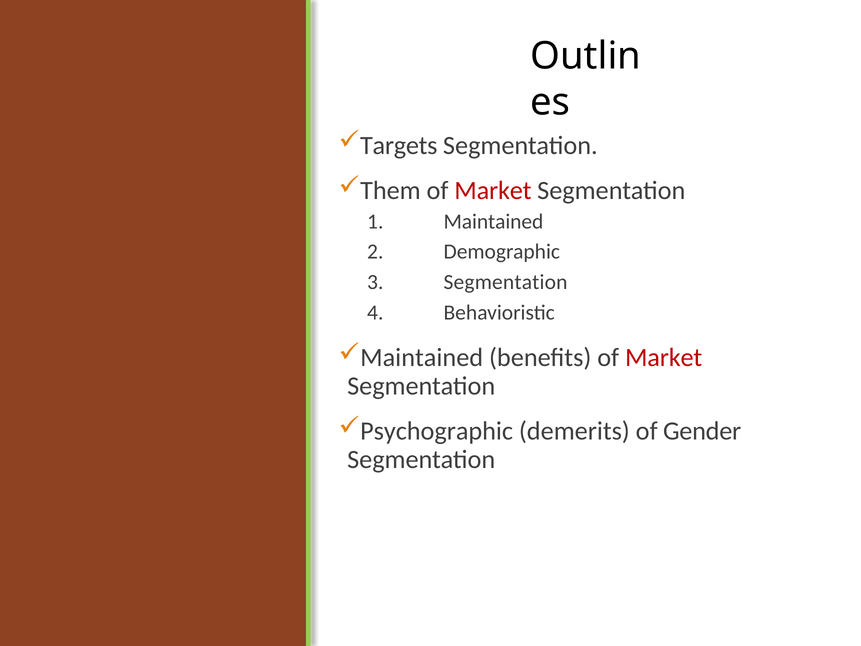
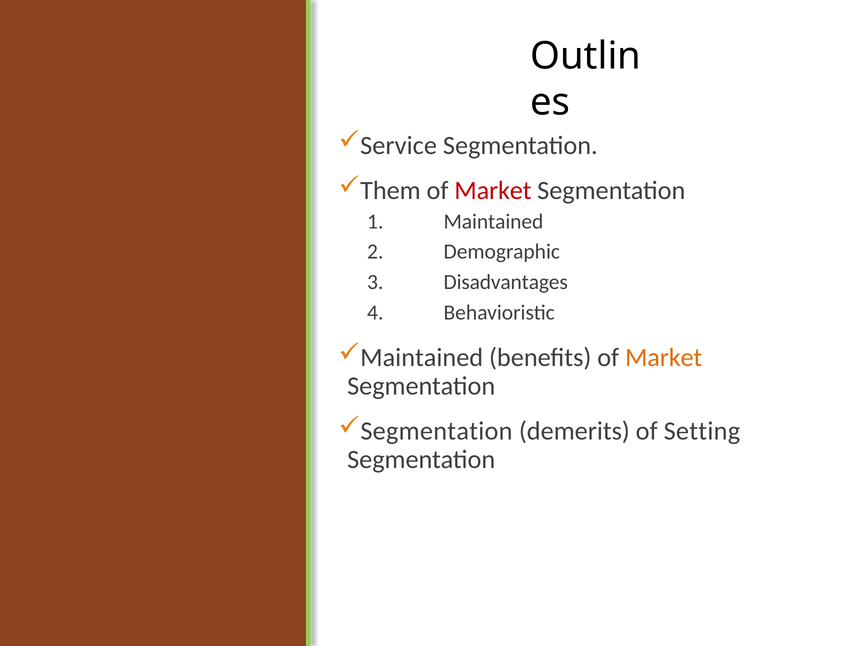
Targets: Targets -> Service
3 Segmentation: Segmentation -> Disadvantages
Market at (664, 358) colour: red -> orange
Psychographic at (437, 431): Psychographic -> Segmentation
Gender: Gender -> Setting
